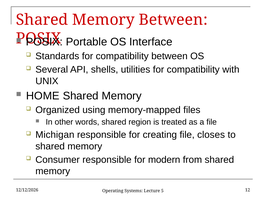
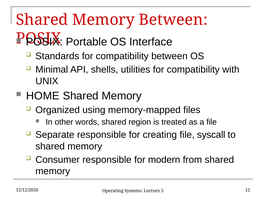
Several: Several -> Minimal
Michigan: Michigan -> Separate
closes: closes -> syscall
